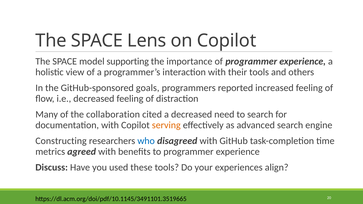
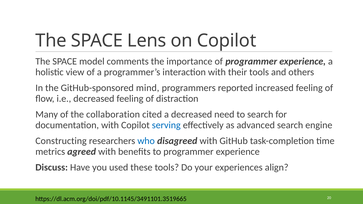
supporting: supporting -> comments
goals: goals -> mind
serving colour: orange -> blue
